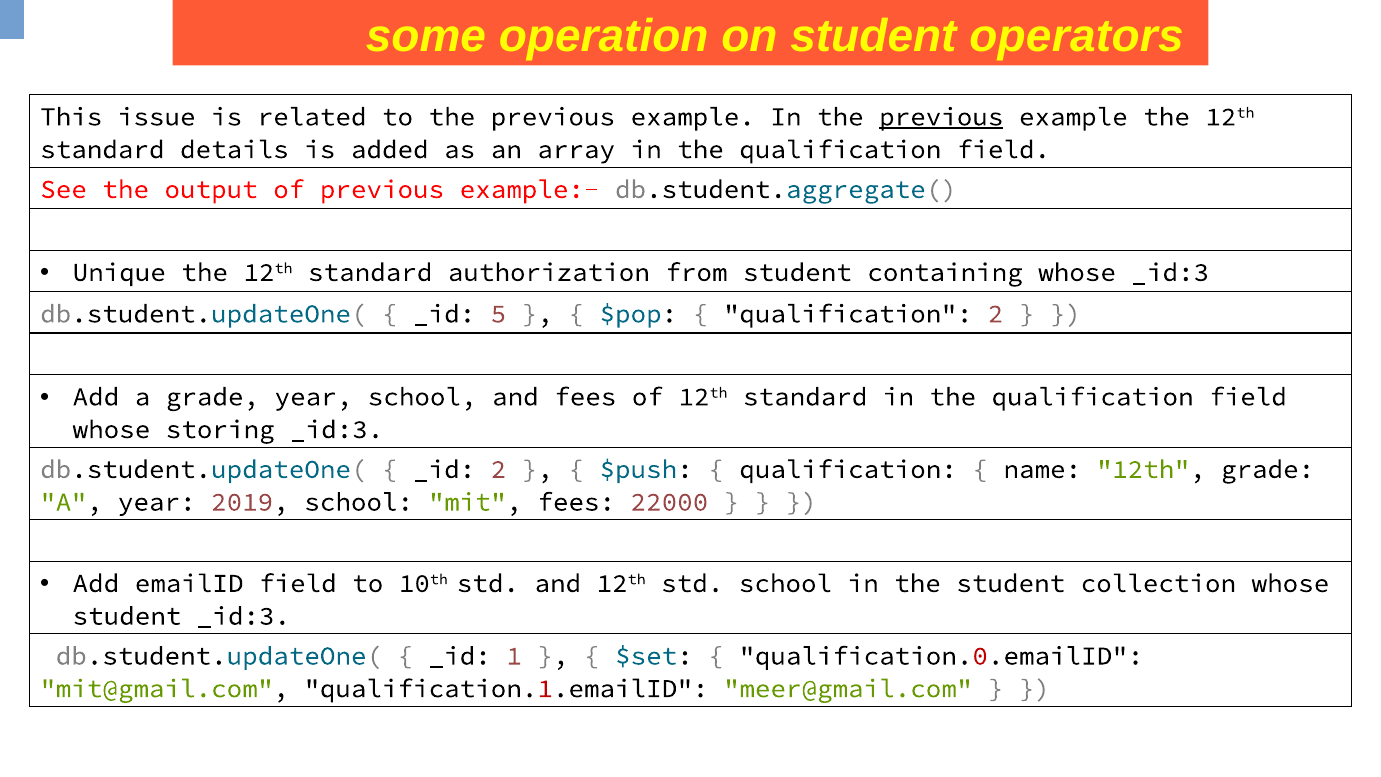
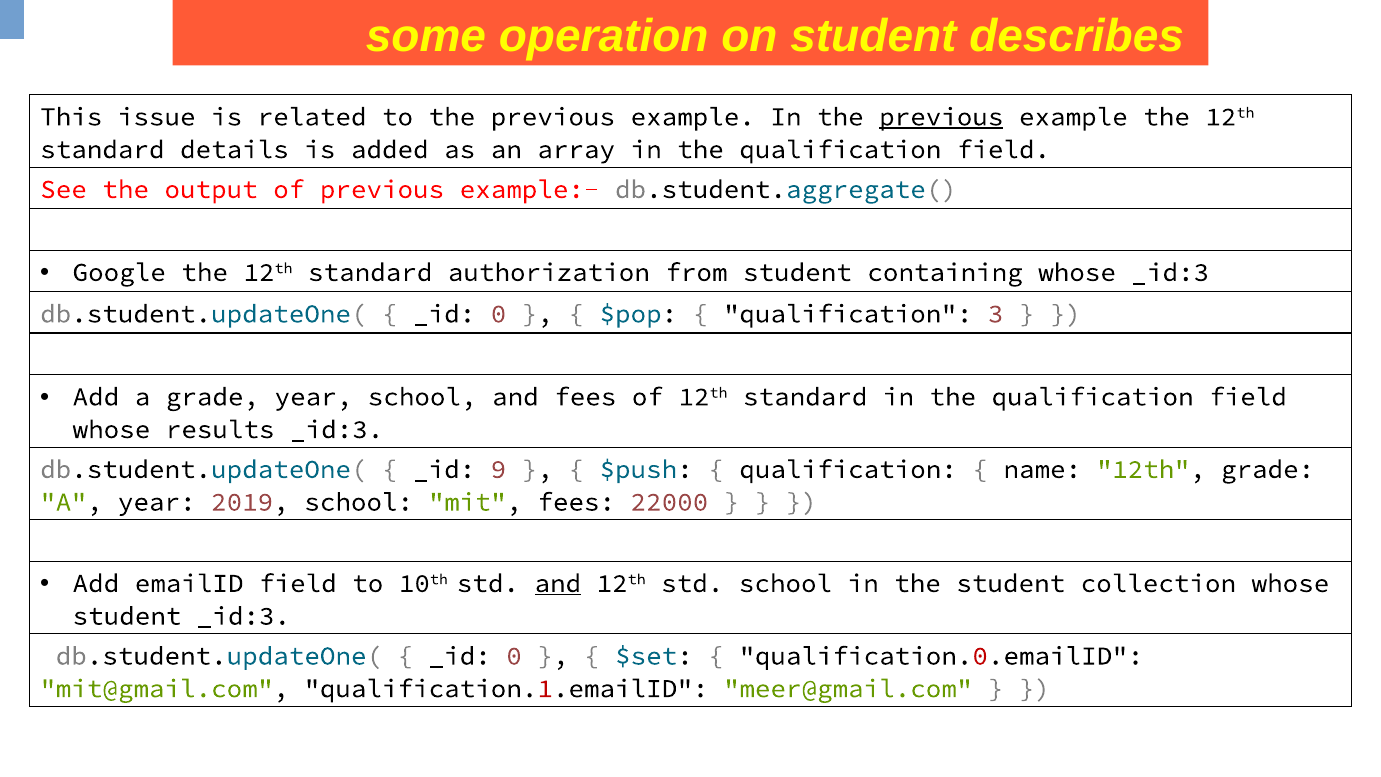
operators: operators -> describes
Unique: Unique -> Google
5 at (499, 314): 5 -> 0
qualification 2: 2 -> 3
storing: storing -> results
2 at (499, 469): 2 -> 9
and at (558, 583) underline: none -> present
1 at (514, 656): 1 -> 0
